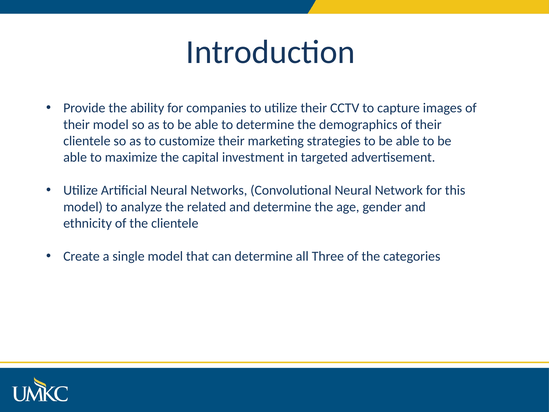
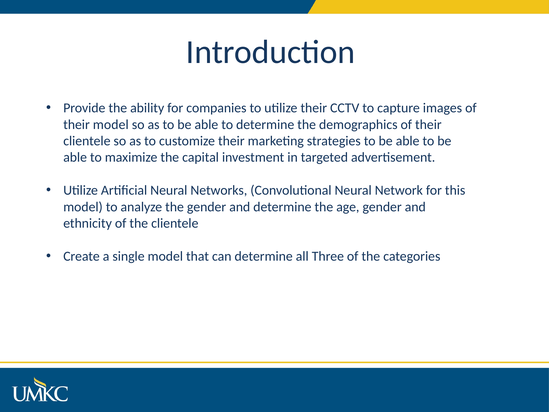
the related: related -> gender
